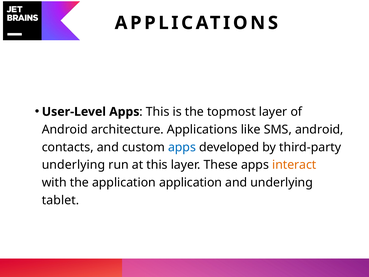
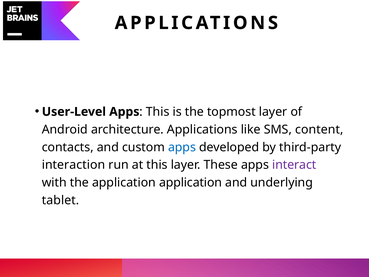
SMS android: android -> content
underlying at (74, 165): underlying -> interaction
interact colour: orange -> purple
